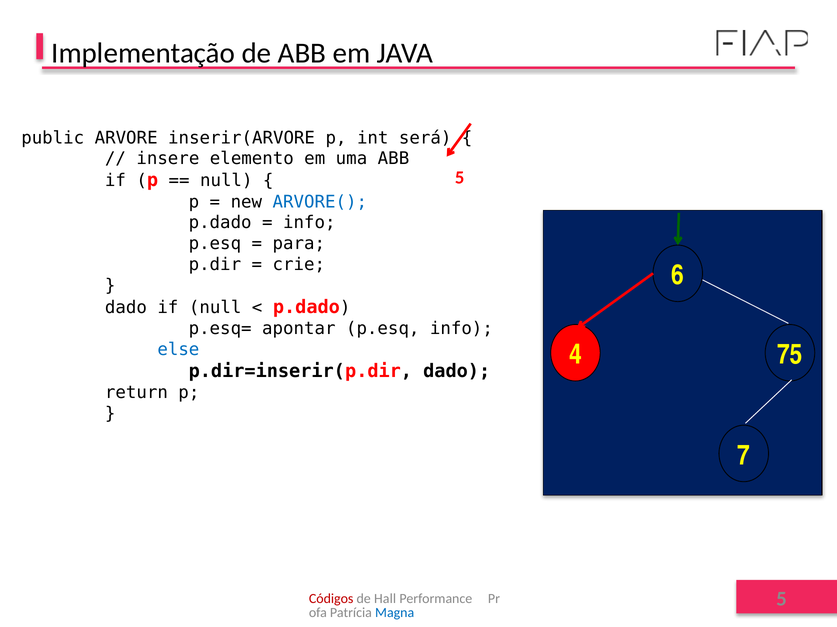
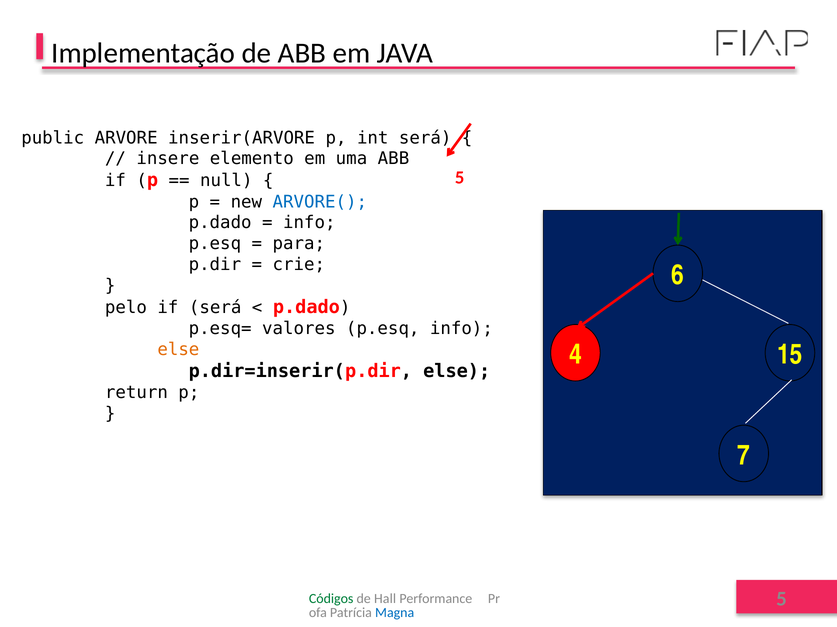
dado at (126, 308): dado -> pelo
if null: null -> será
apontar: apontar -> valores
else at (178, 350) colour: blue -> orange
75: 75 -> 15
p.dir=inserir(p.dir dado: dado -> else
Códigos colour: red -> green
